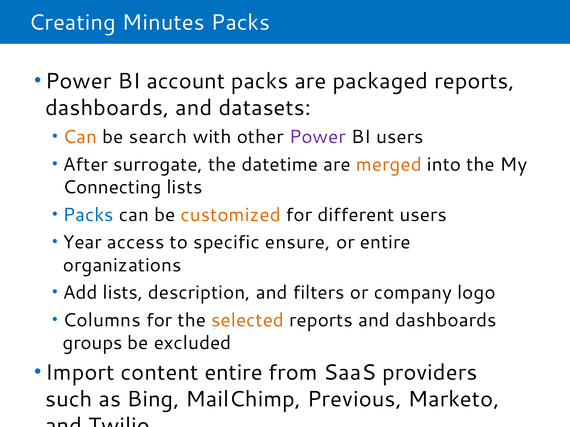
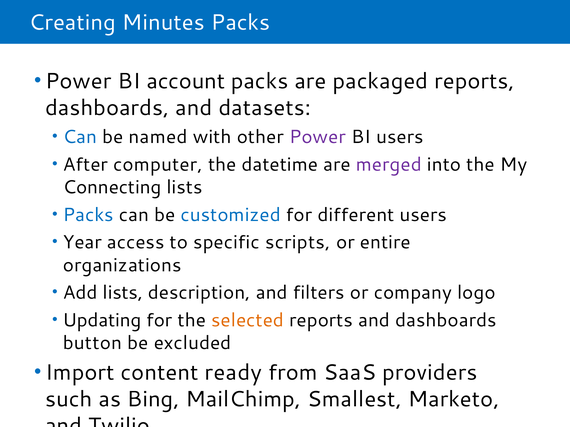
Can at (80, 137) colour: orange -> blue
search: search -> named
surrogate: surrogate -> computer
merged colour: orange -> purple
customized colour: orange -> blue
ensure: ensure -> scripts
Columns: Columns -> Updating
groups: groups -> button
content entire: entire -> ready
Previous: Previous -> Smallest
